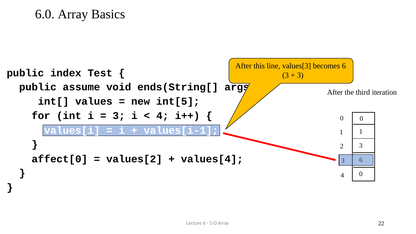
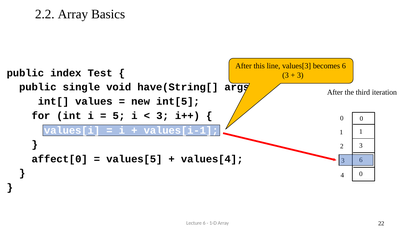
6.0: 6.0 -> 2.2
assume: assume -> single
ends(String[: ends(String[ -> have(String[
3 at (119, 116): 3 -> 5
4 at (163, 116): 4 -> 3
values[2: values[2 -> values[5
